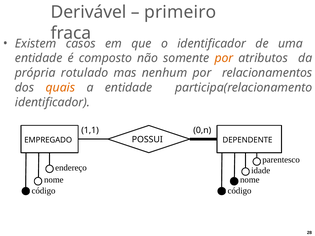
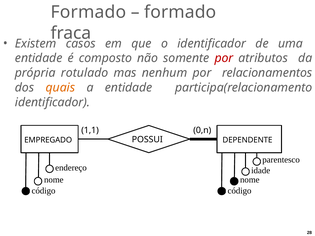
Derivável at (89, 12): Derivável -> Formado
primeiro at (180, 12): primeiro -> formado
por at (224, 58) colour: orange -> red
